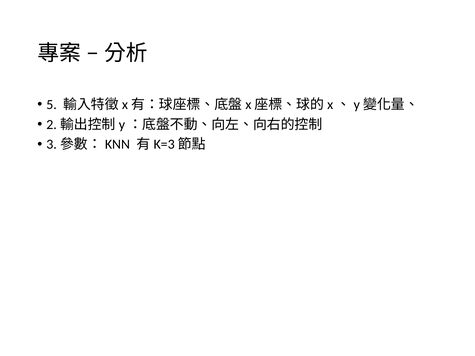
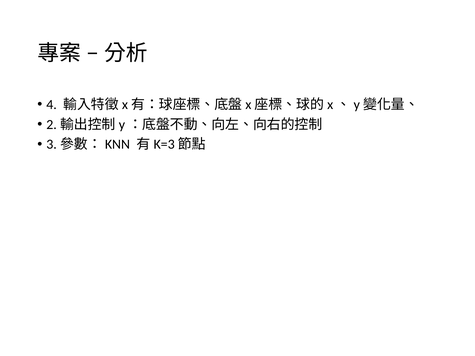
5: 5 -> 4
